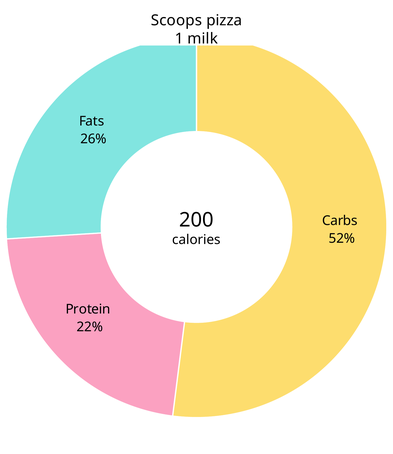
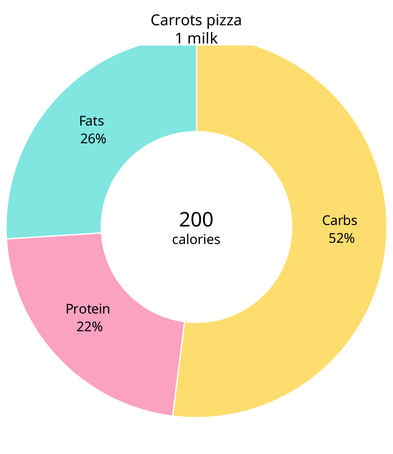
Scoops: Scoops -> Carrots
